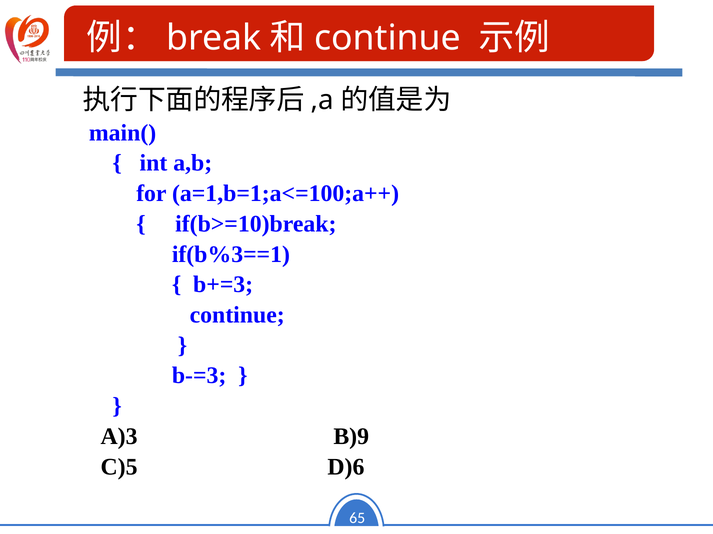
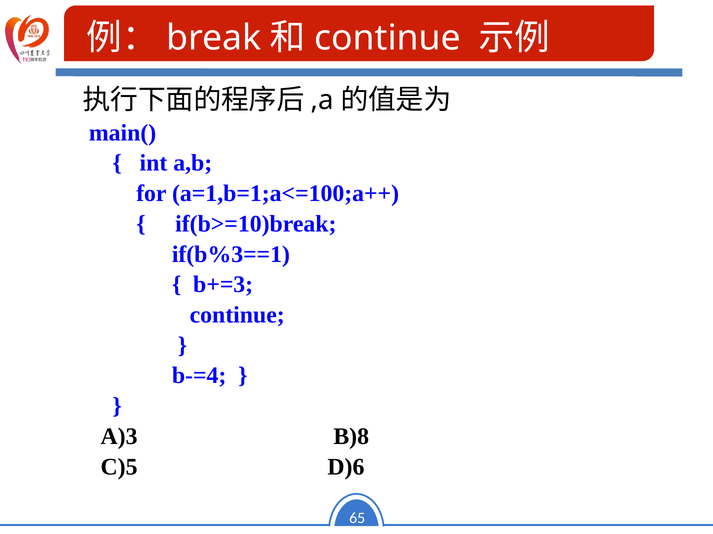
b-=3: b-=3 -> b-=4
B)9: B)9 -> B)8
